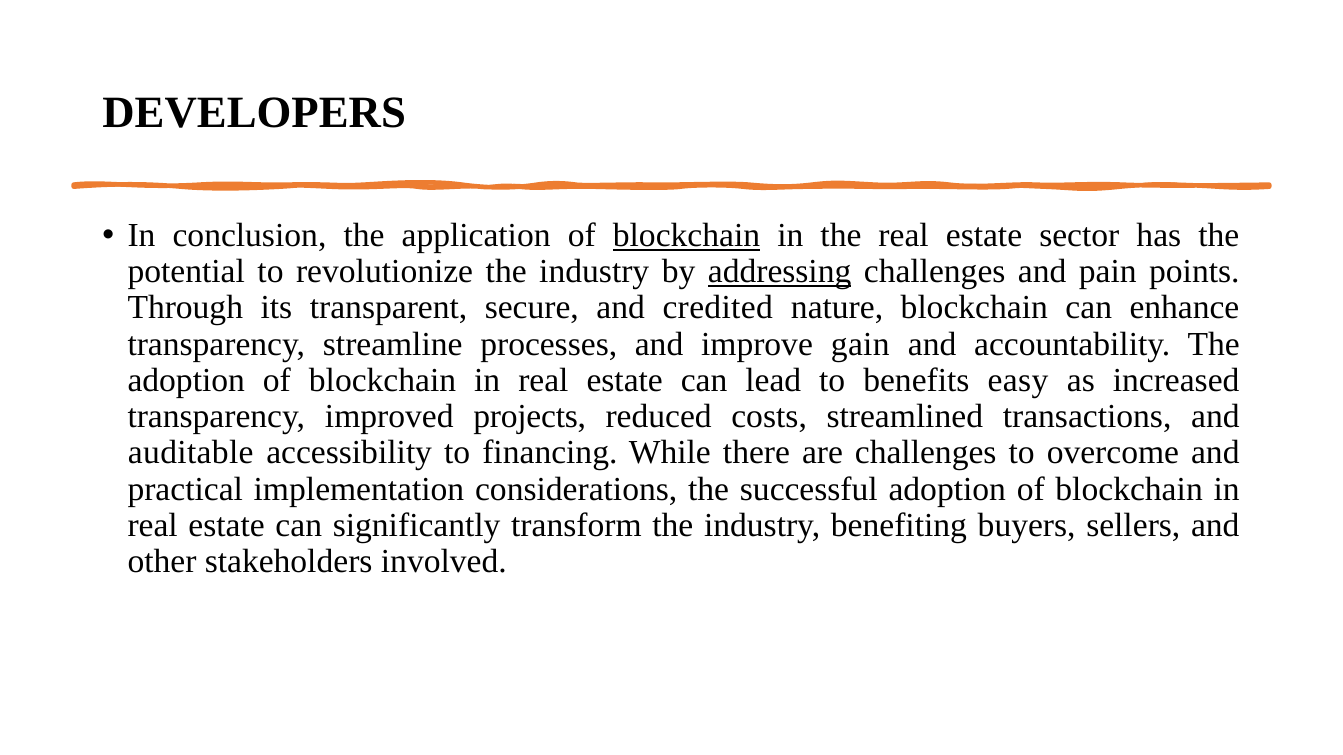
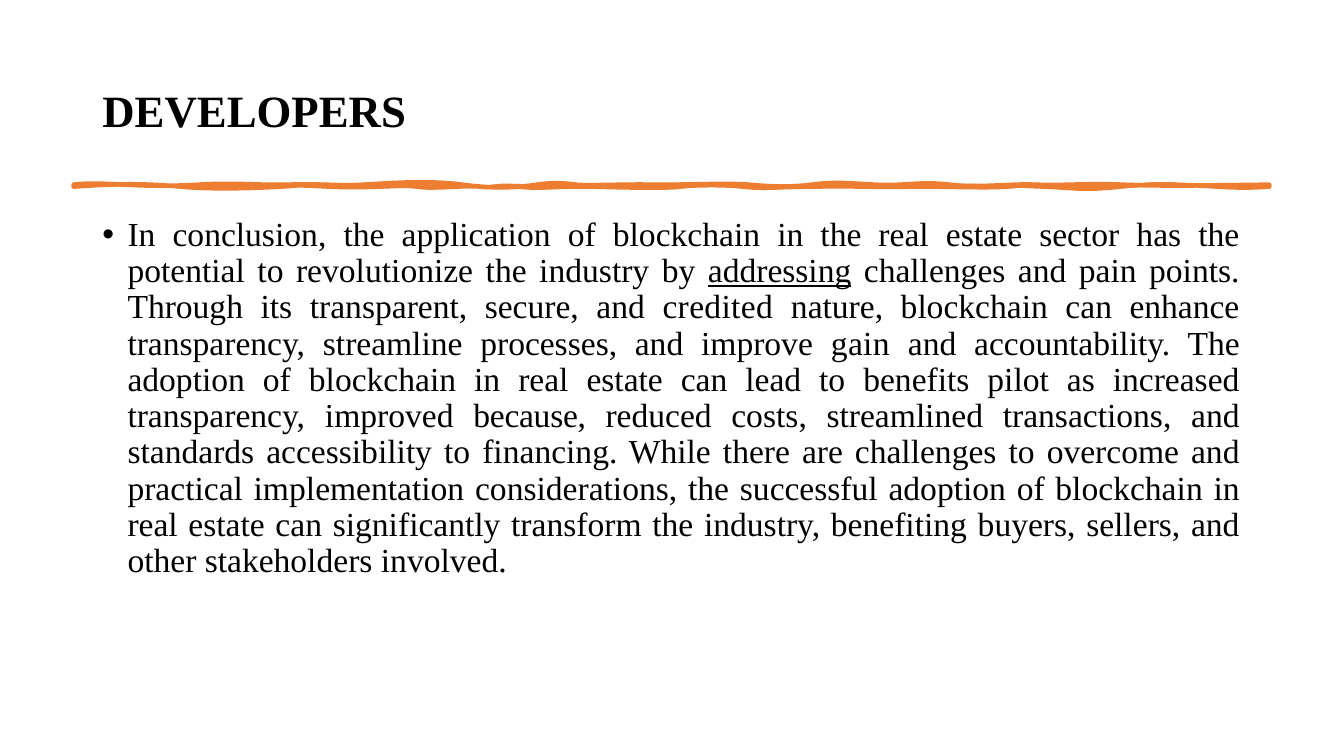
blockchain at (686, 235) underline: present -> none
easy: easy -> pilot
projects: projects -> because
auditable: auditable -> standards
